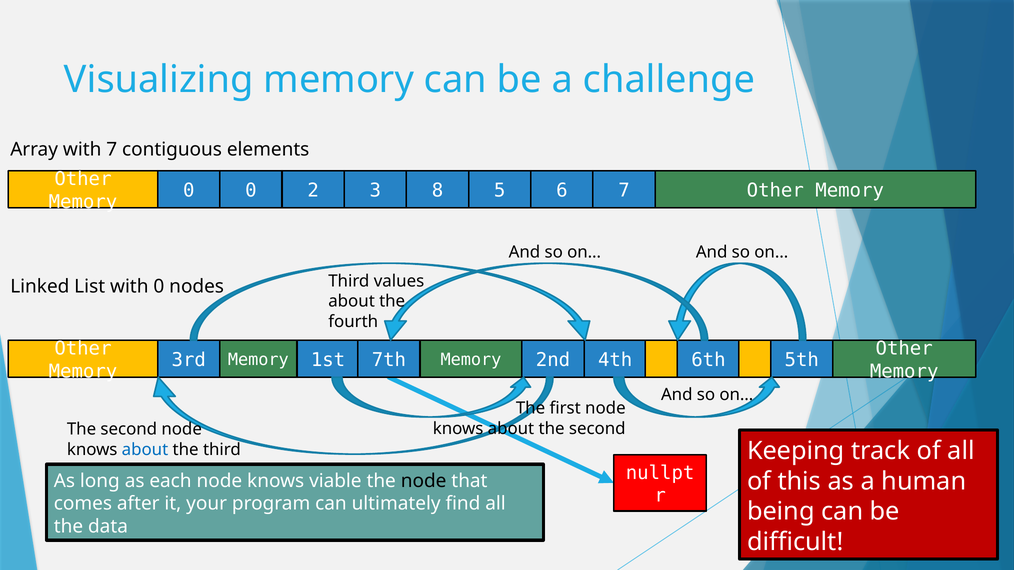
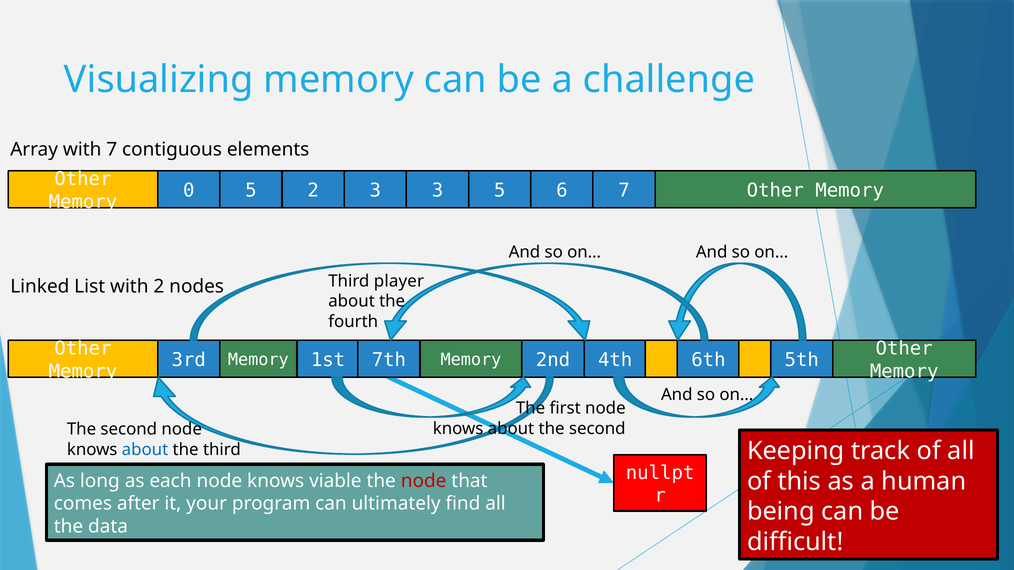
0 0: 0 -> 5
3 8: 8 -> 3
values: values -> player
with 0: 0 -> 2
node at (424, 481) colour: black -> red
